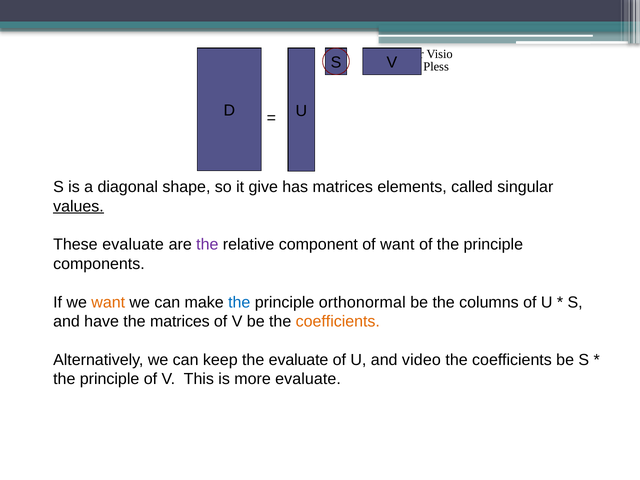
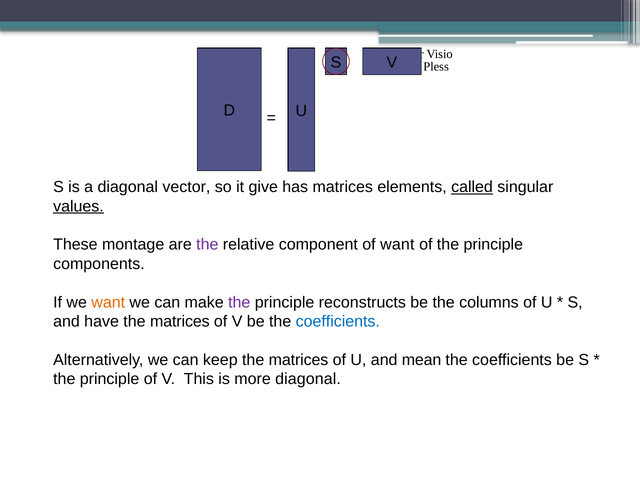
shape: shape -> vector
called underline: none -> present
These evaluate: evaluate -> montage
the at (239, 302) colour: blue -> purple
orthonormal: orthonormal -> reconstructs
coefficients at (338, 321) colour: orange -> blue
keep the evaluate: evaluate -> matrices
video: video -> mean
more evaluate: evaluate -> diagonal
